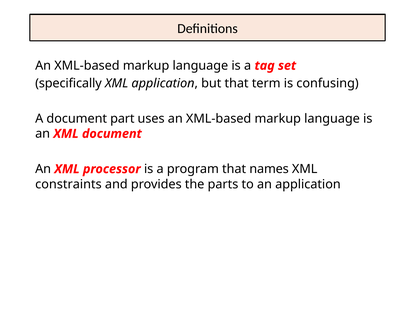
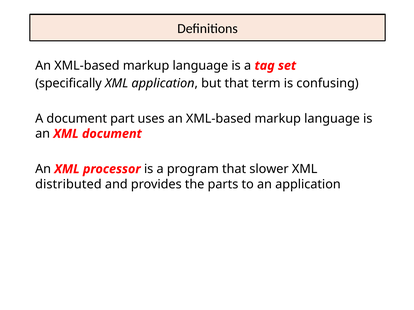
names: names -> slower
constraints: constraints -> distributed
